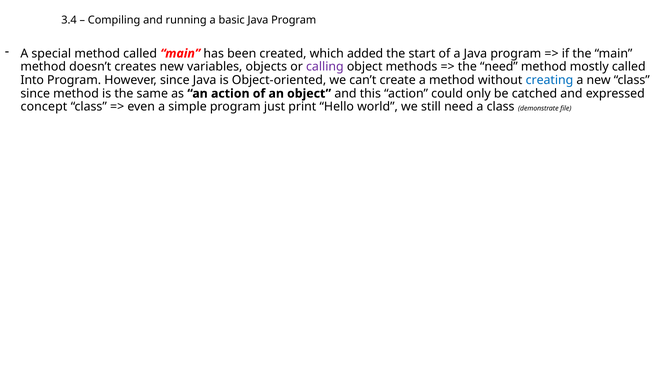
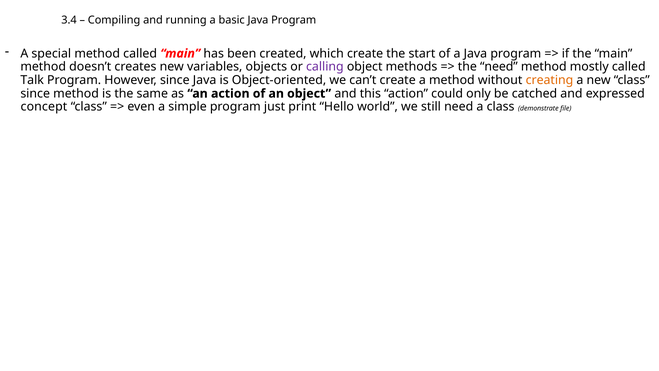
which added: added -> create
Into: Into -> Talk
creating colour: blue -> orange
